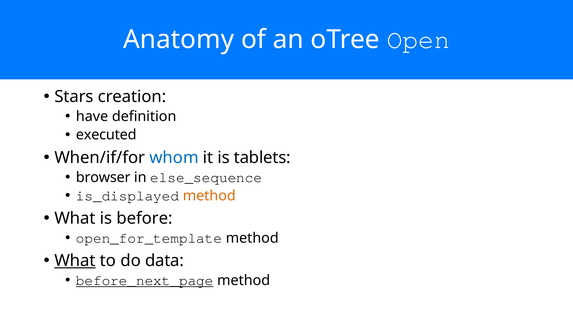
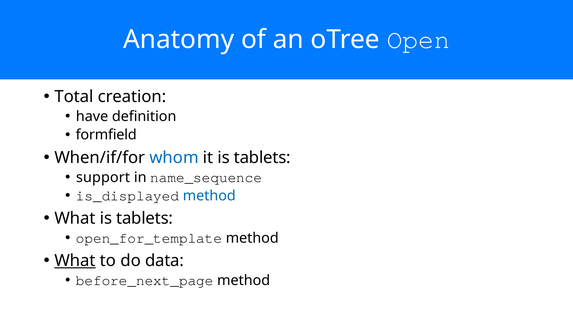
Stars: Stars -> Total
executed: executed -> formfield
browser: browser -> support
else_sequence: else_sequence -> name_sequence
method at (209, 196) colour: orange -> blue
What is before: before -> tablets
before_next_page underline: present -> none
